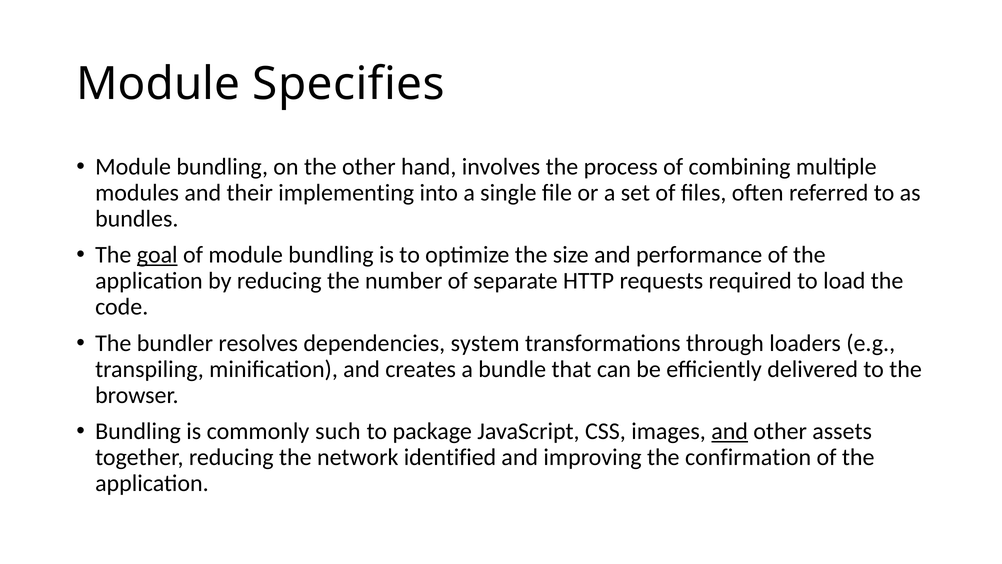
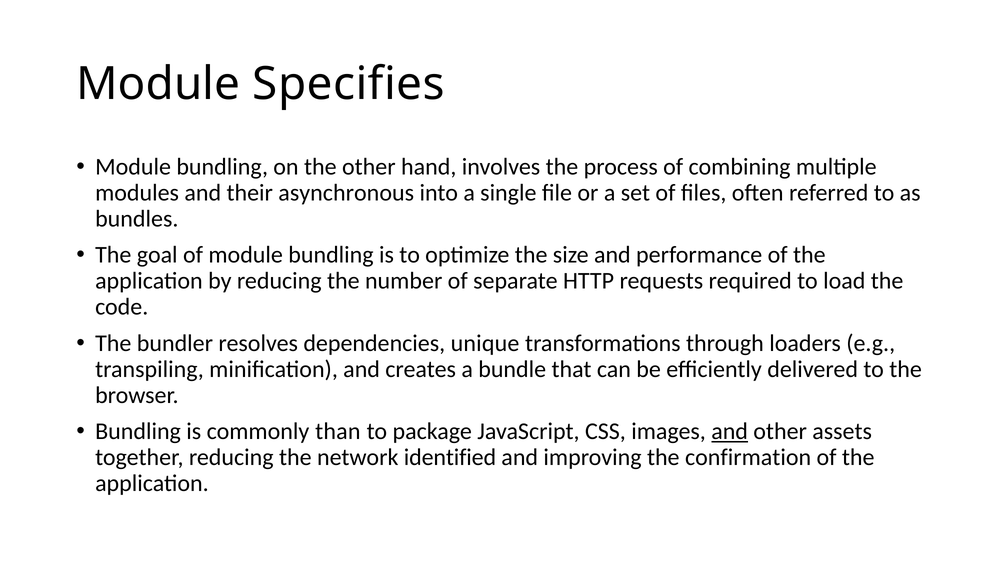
implementing: implementing -> asynchronous
goal underline: present -> none
system: system -> unique
such: such -> than
